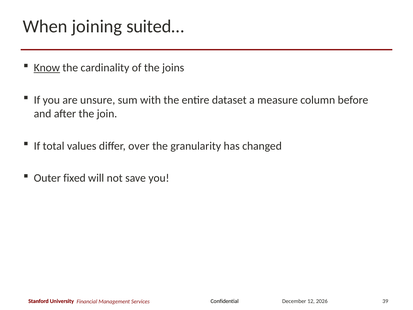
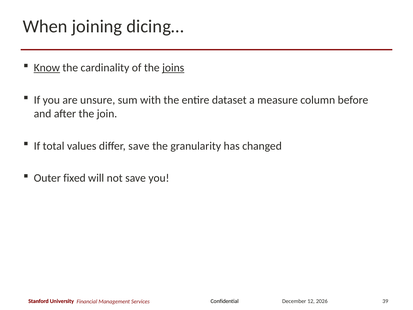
suited…: suited… -> dicing…
joins underline: none -> present
differ over: over -> save
